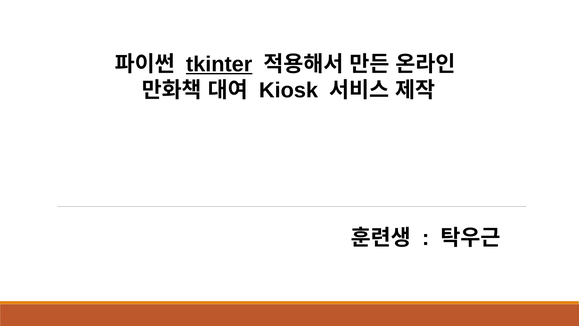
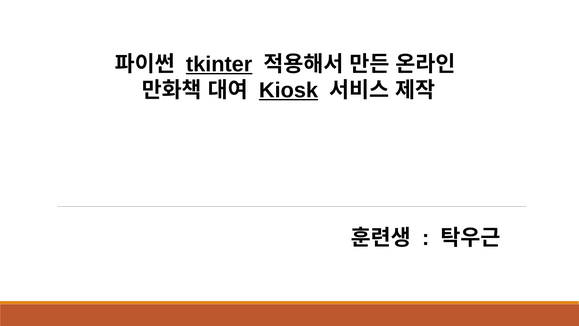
Kiosk underline: none -> present
